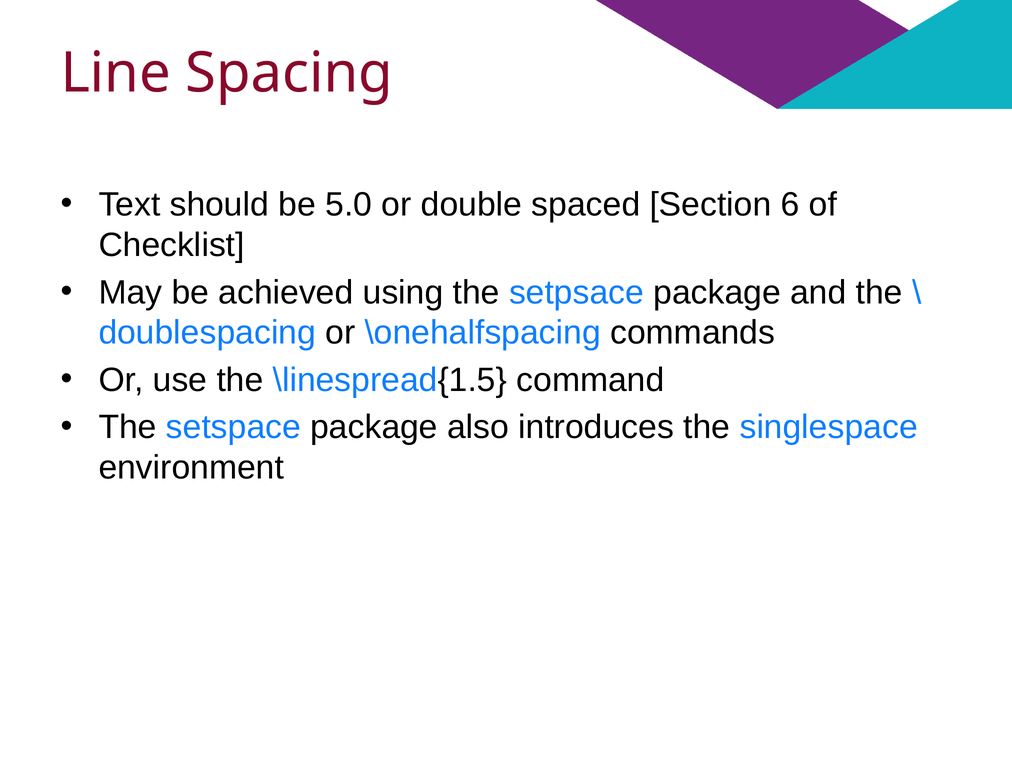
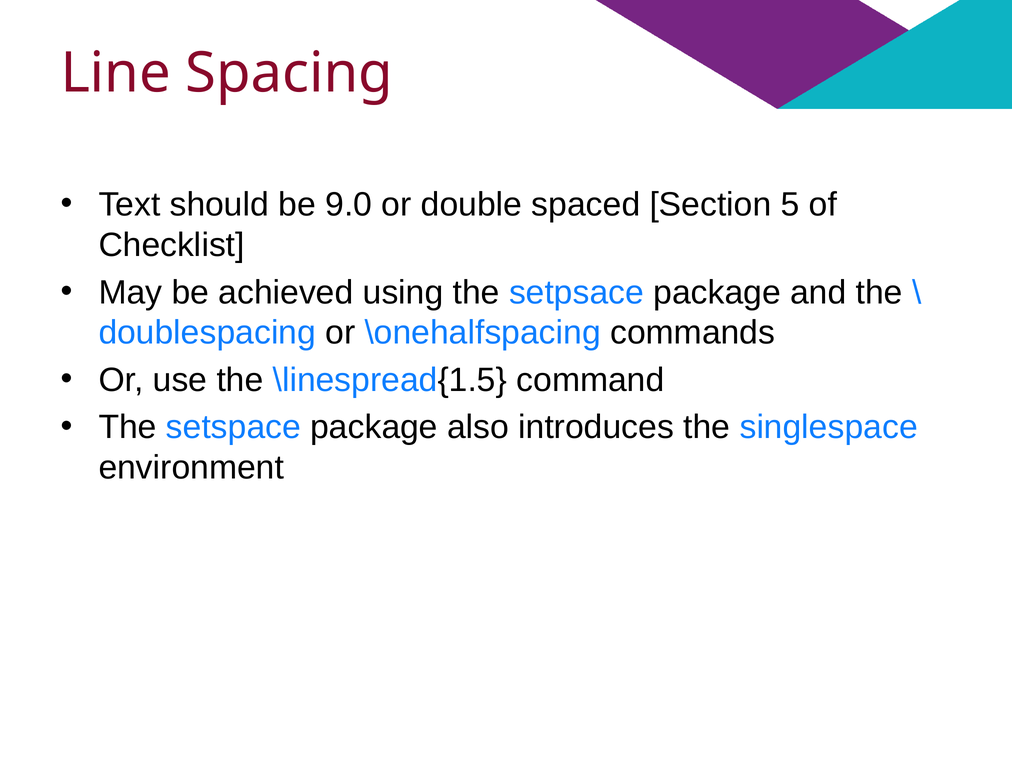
5.0: 5.0 -> 9.0
6: 6 -> 5
